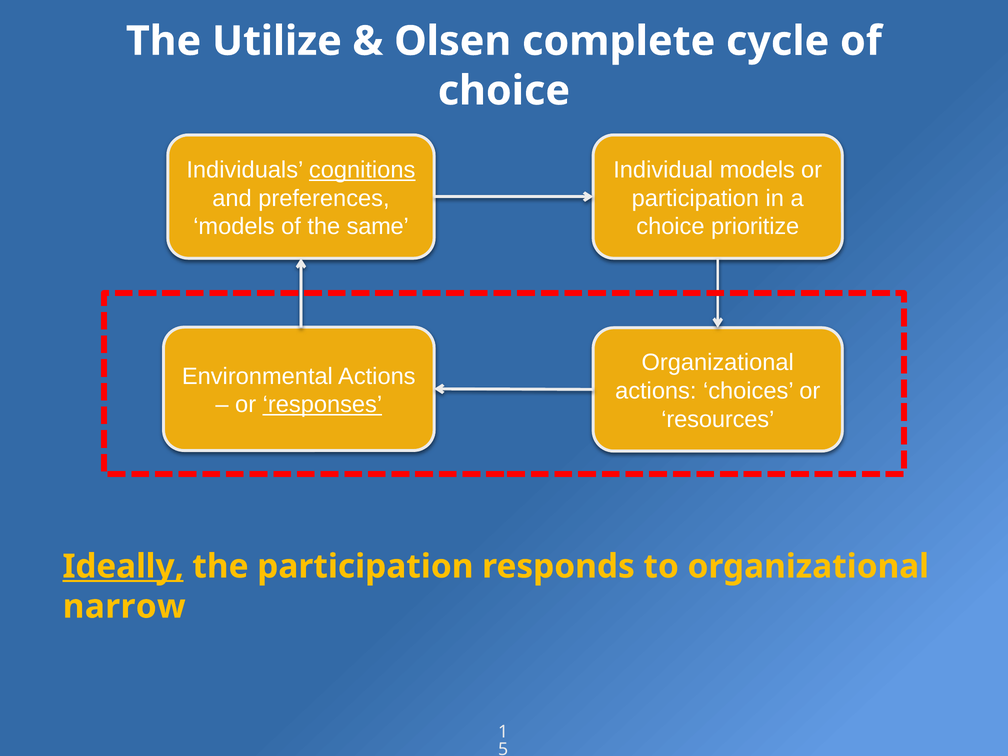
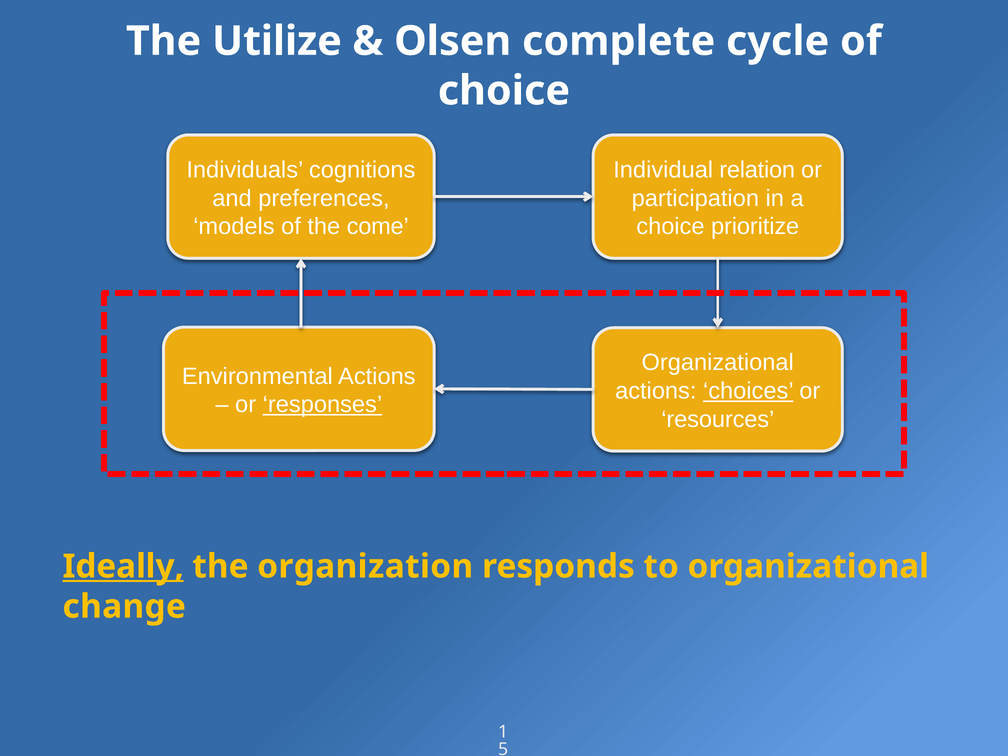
cognitions underline: present -> none
Individual models: models -> relation
same: same -> come
choices underline: none -> present
the participation: participation -> organization
narrow: narrow -> change
